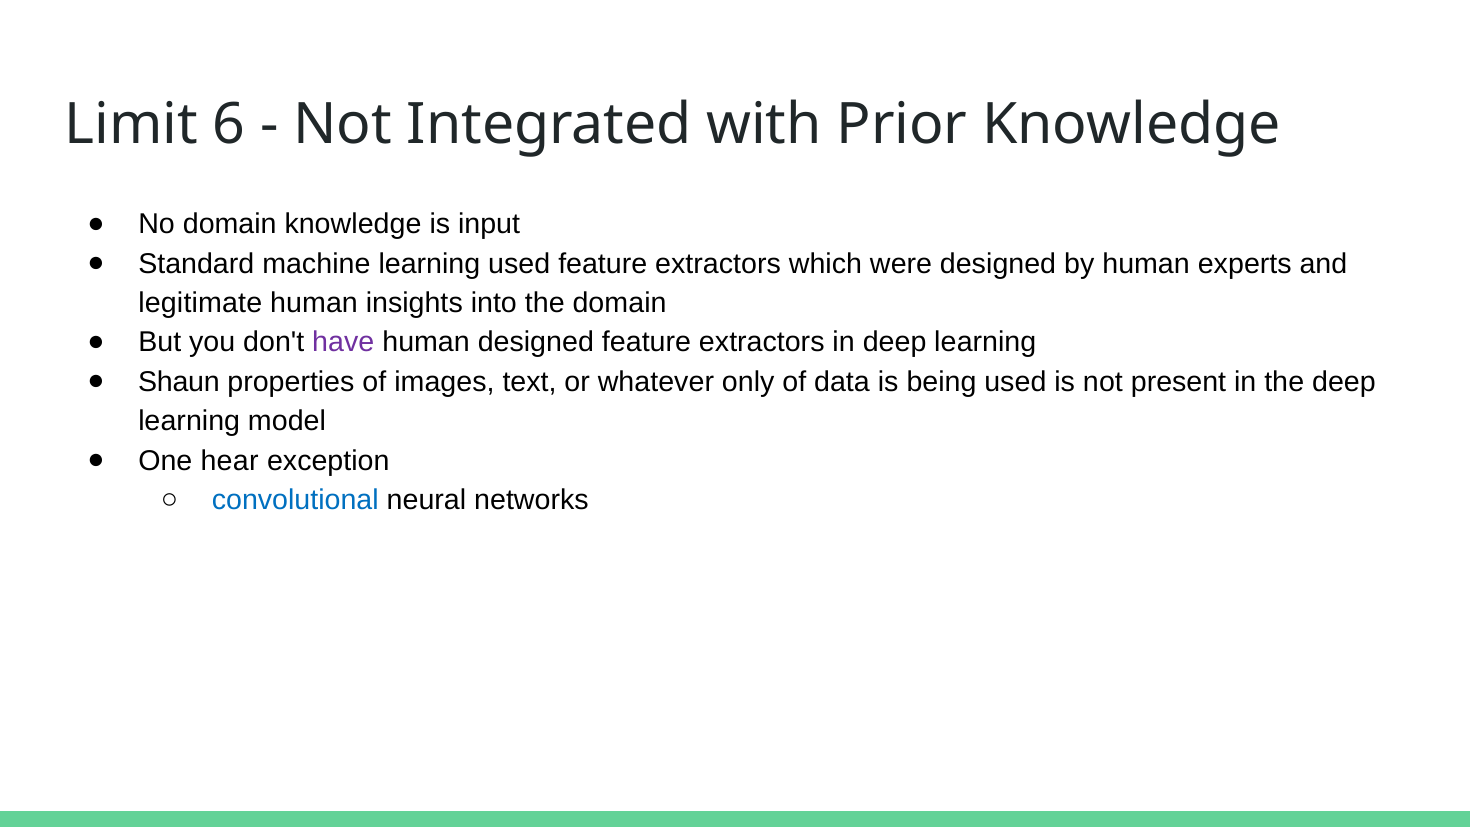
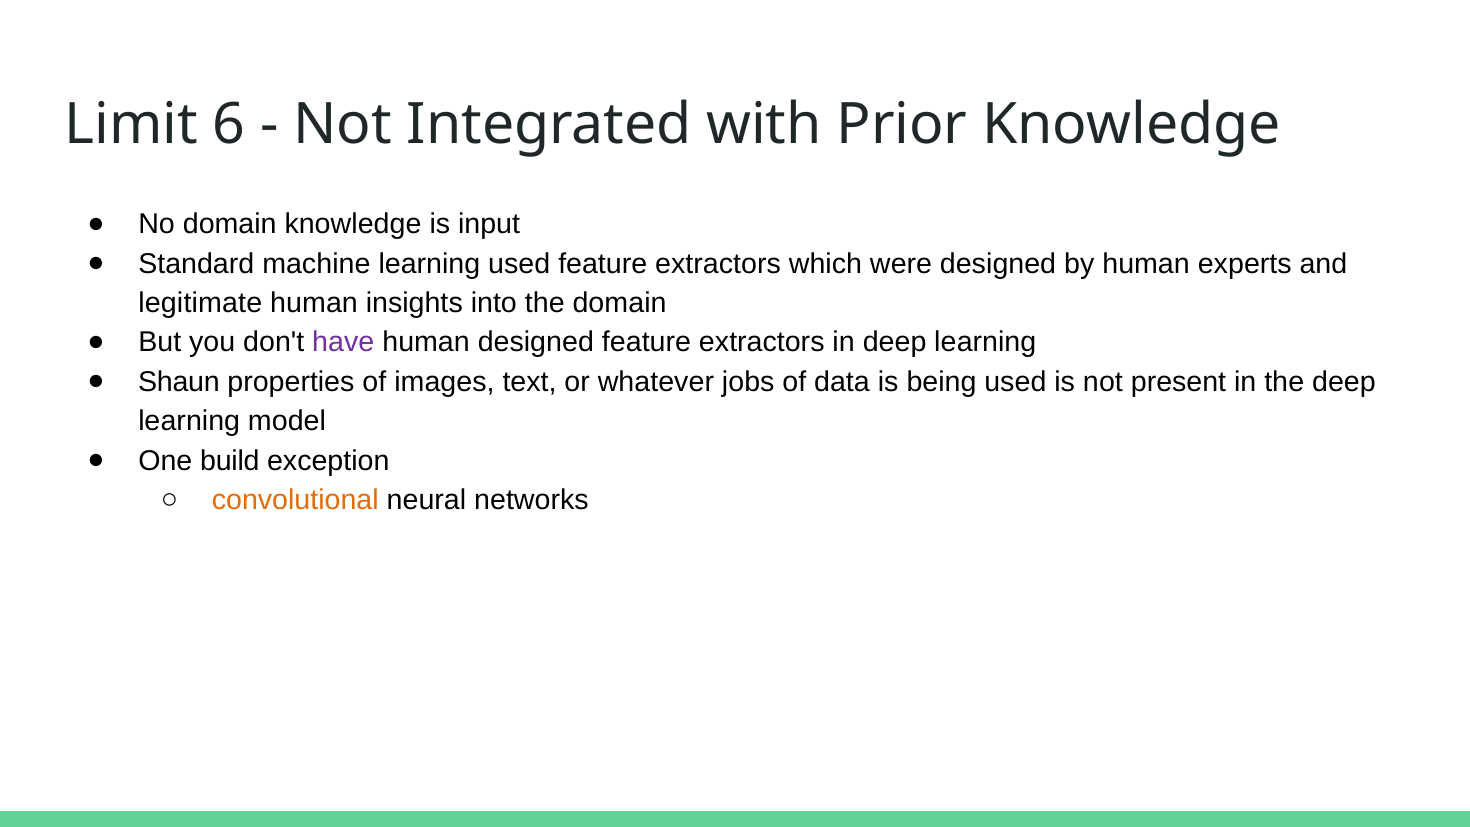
only: only -> jobs
hear: hear -> build
convolutional colour: blue -> orange
